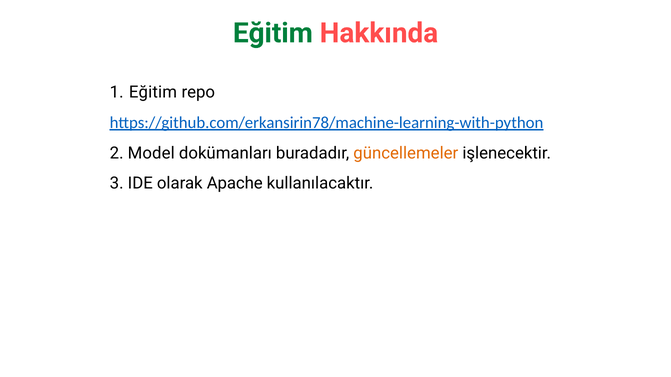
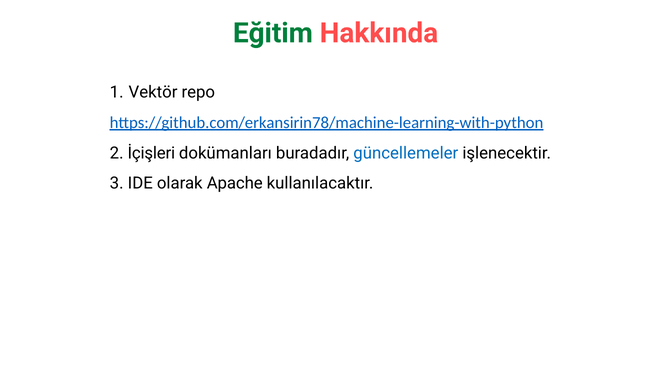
Eğitim at (153, 92): Eğitim -> Vektör
Model: Model -> İçişleri
güncellemeler colour: orange -> blue
